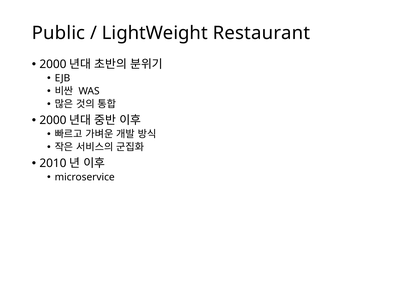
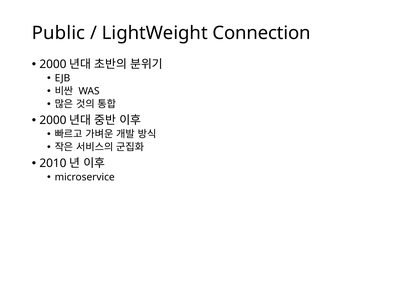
Restaurant: Restaurant -> Connection
